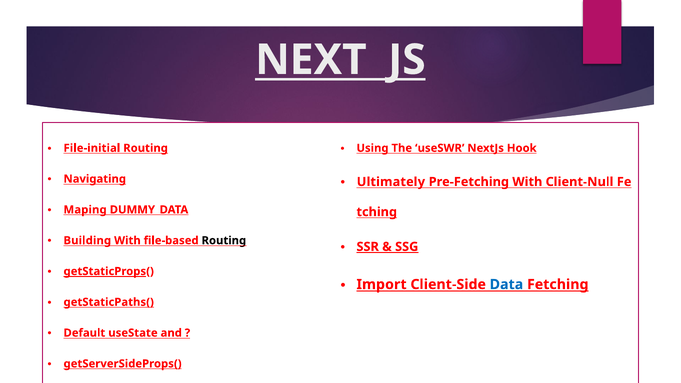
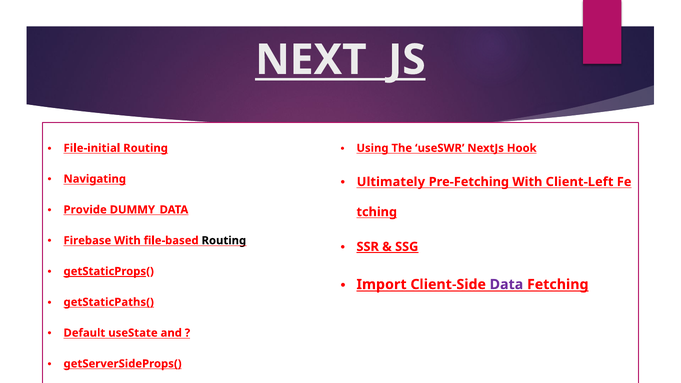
Client-Null: Client-Null -> Client-Left
Maping: Maping -> Provide
Building: Building -> Firebase
Data colour: blue -> purple
